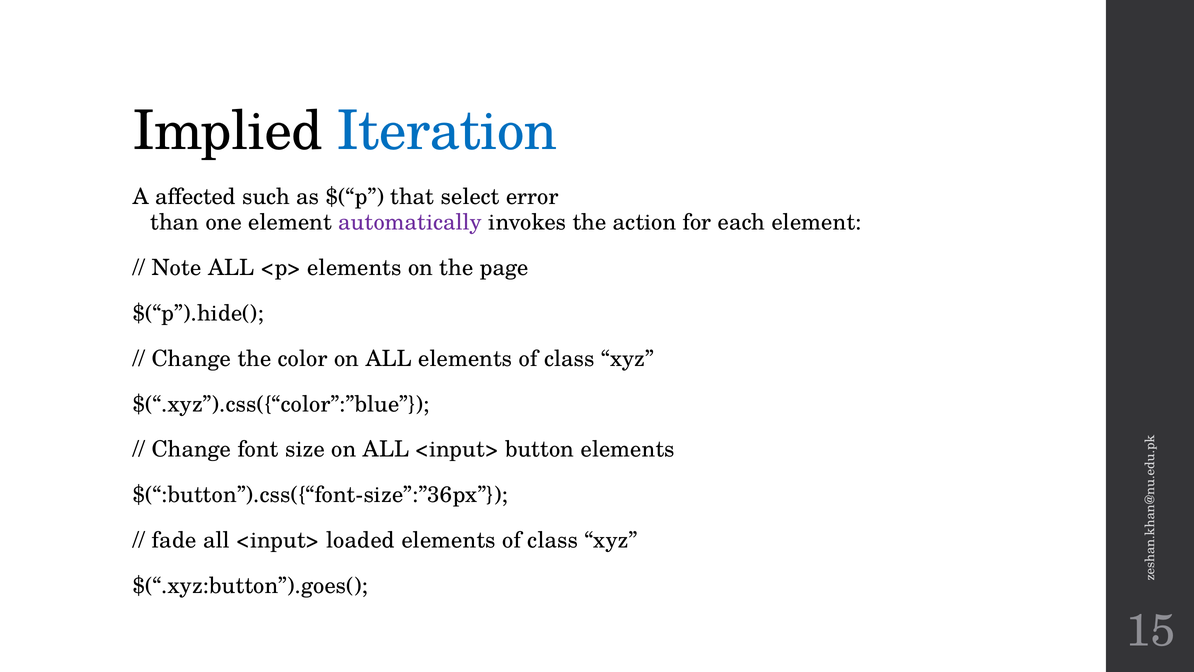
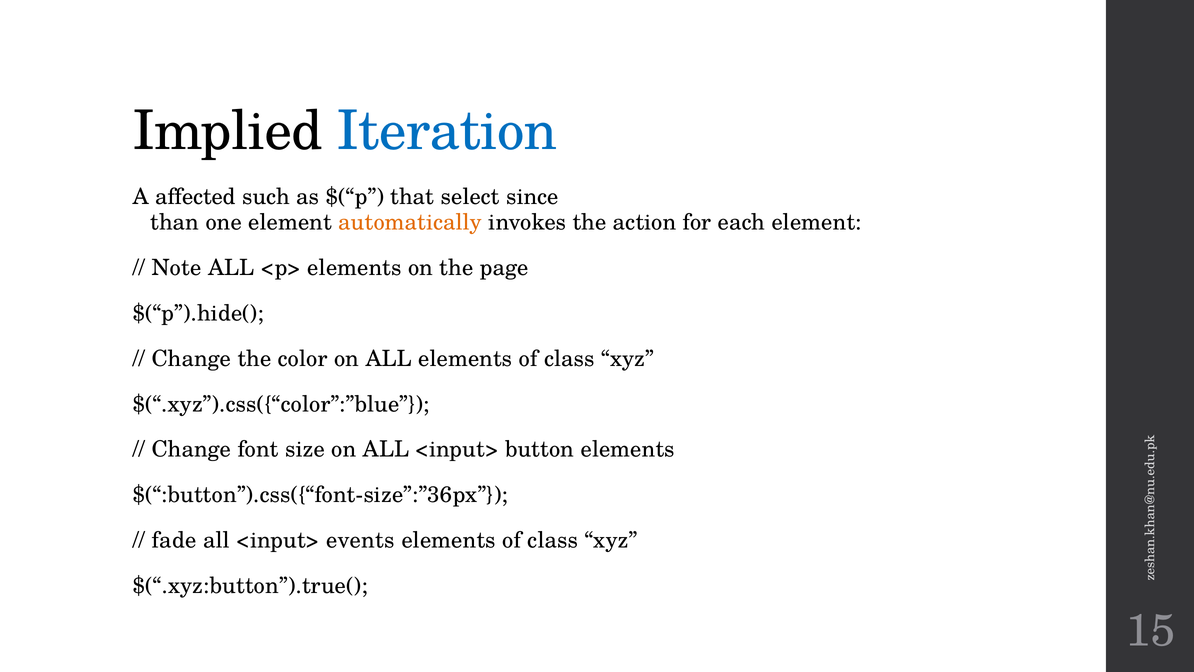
error: error -> since
automatically colour: purple -> orange
loaded: loaded -> events
$(“.xyz:button”).goes(: $(“.xyz:button”).goes( -> $(“.xyz:button”).true(
